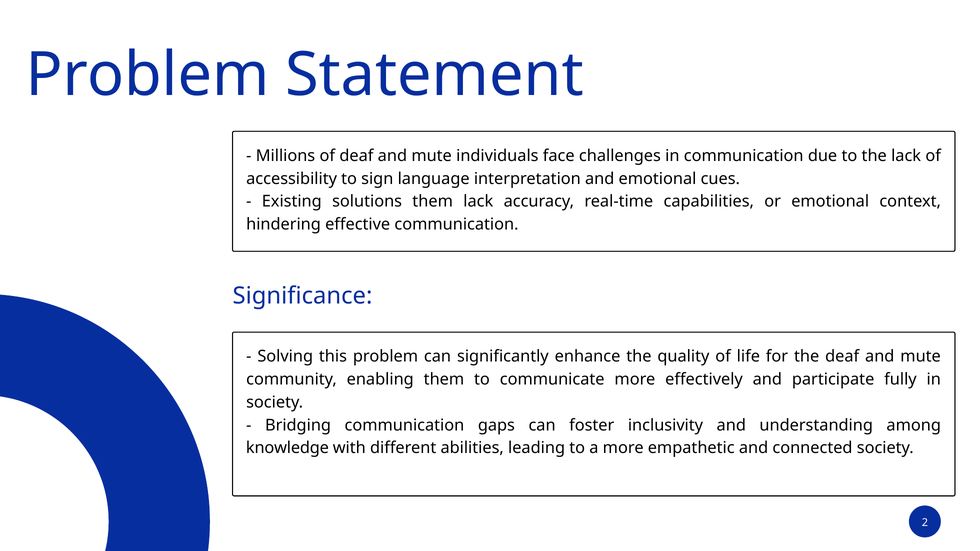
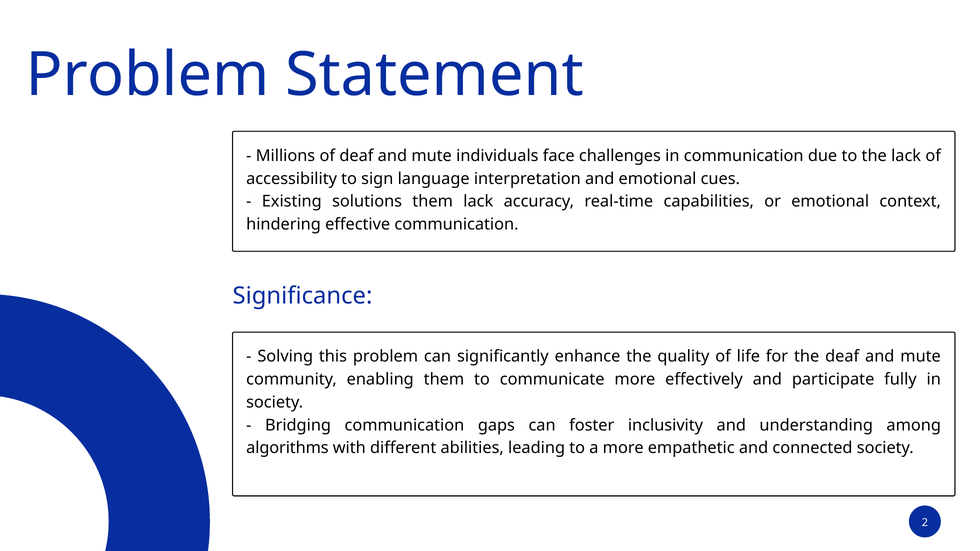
knowledge: knowledge -> algorithms
